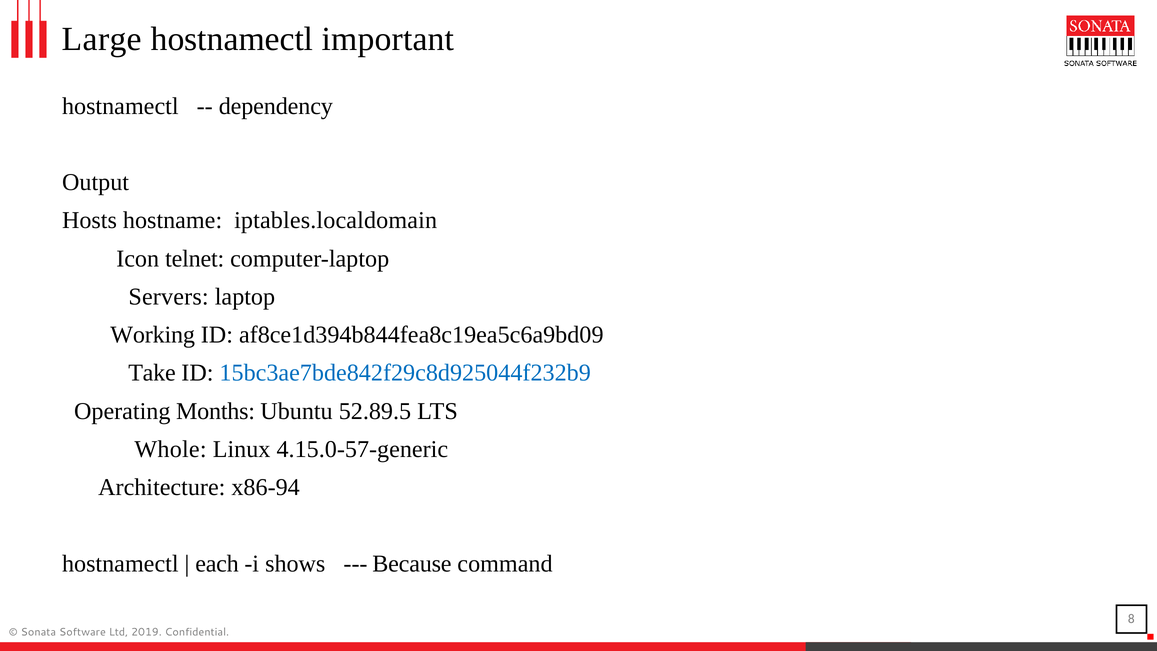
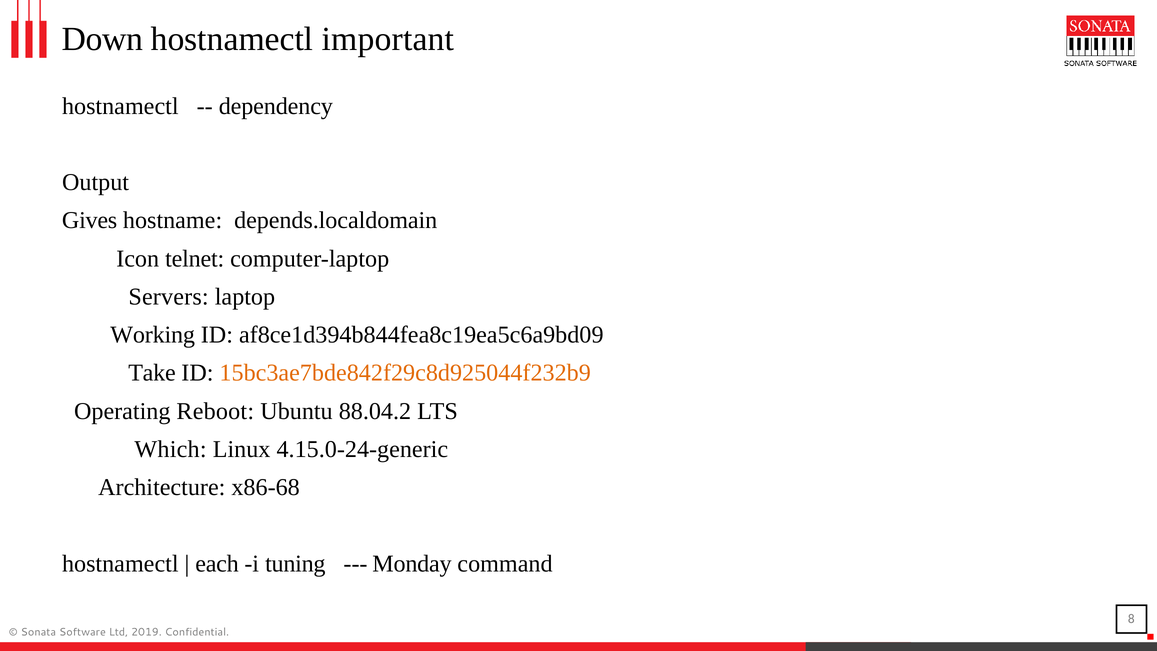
Large: Large -> Down
Hosts: Hosts -> Gives
iptables.localdomain: iptables.localdomain -> depends.localdomain
15bc3ae7bde842f29c8d925044f232b9 colour: blue -> orange
Months: Months -> Reboot
52.89.5: 52.89.5 -> 88.04.2
Whole: Whole -> Which
4.15.0-57-generic: 4.15.0-57-generic -> 4.15.0-24-generic
x86-94: x86-94 -> x86-68
shows: shows -> tuning
Because: Because -> Monday
